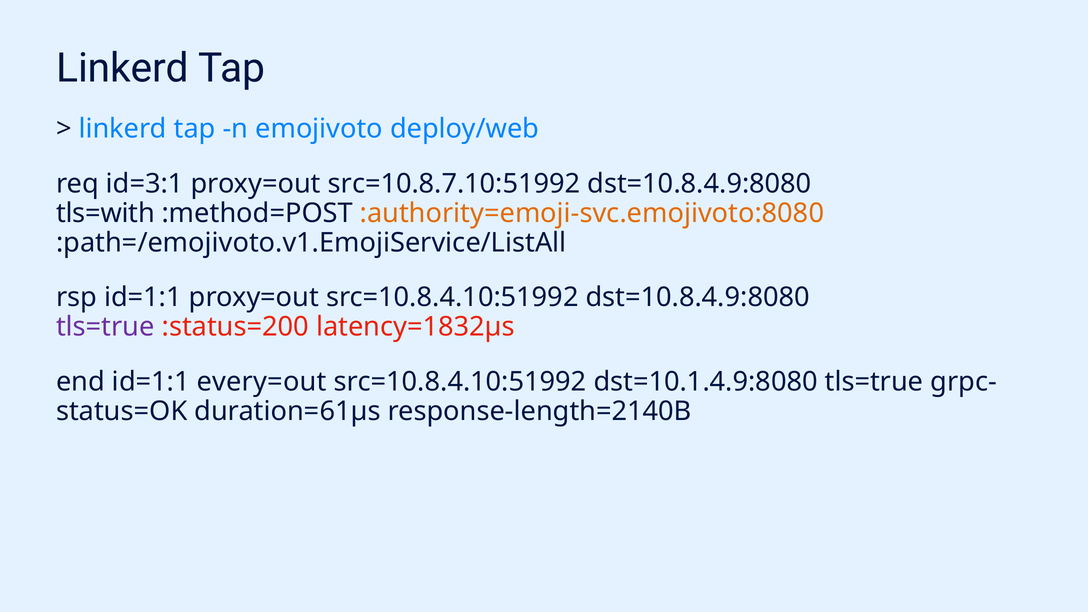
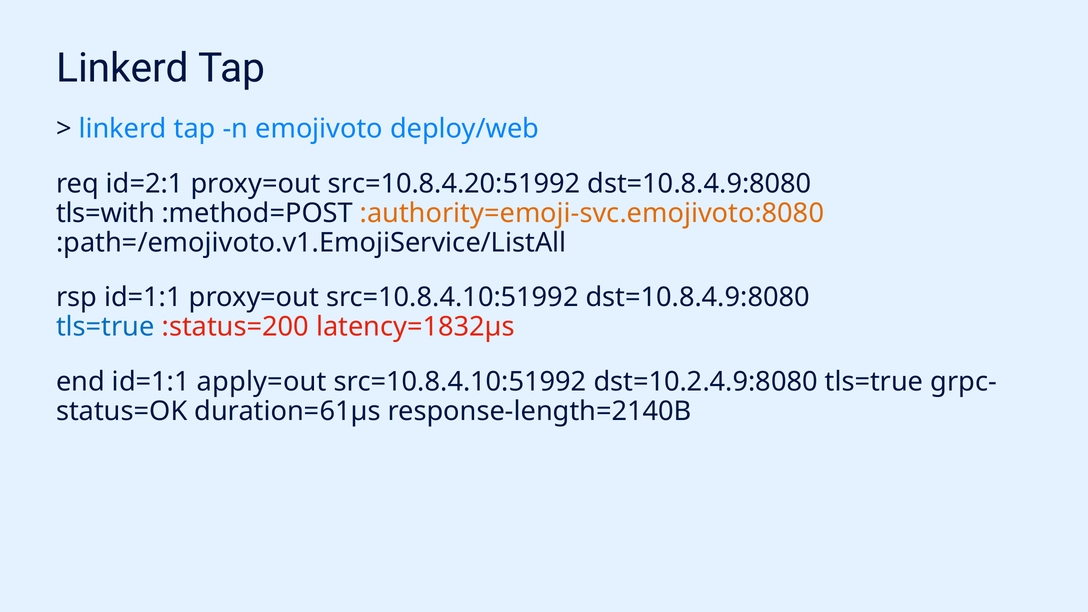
id=3:1: id=3:1 -> id=2:1
src=10.8.7.10:51992: src=10.8.7.10:51992 -> src=10.8.4.20:51992
tls=true at (105, 327) colour: purple -> blue
every=out: every=out -> apply=out
dst=10.1.4.9:8080: dst=10.1.4.9:8080 -> dst=10.2.4.9:8080
